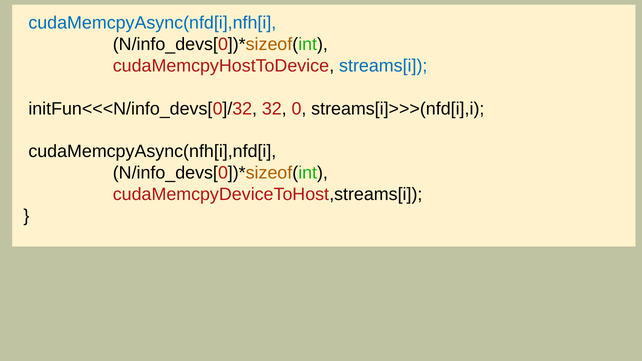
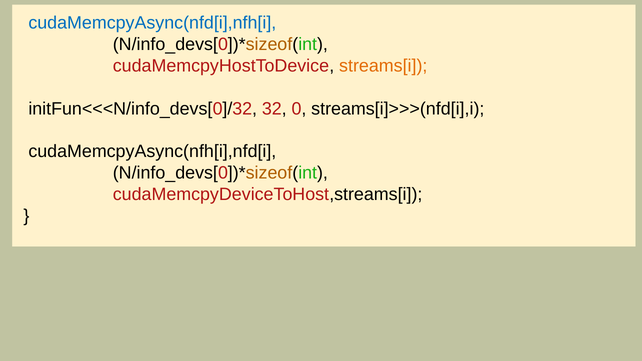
streams[i colour: blue -> orange
